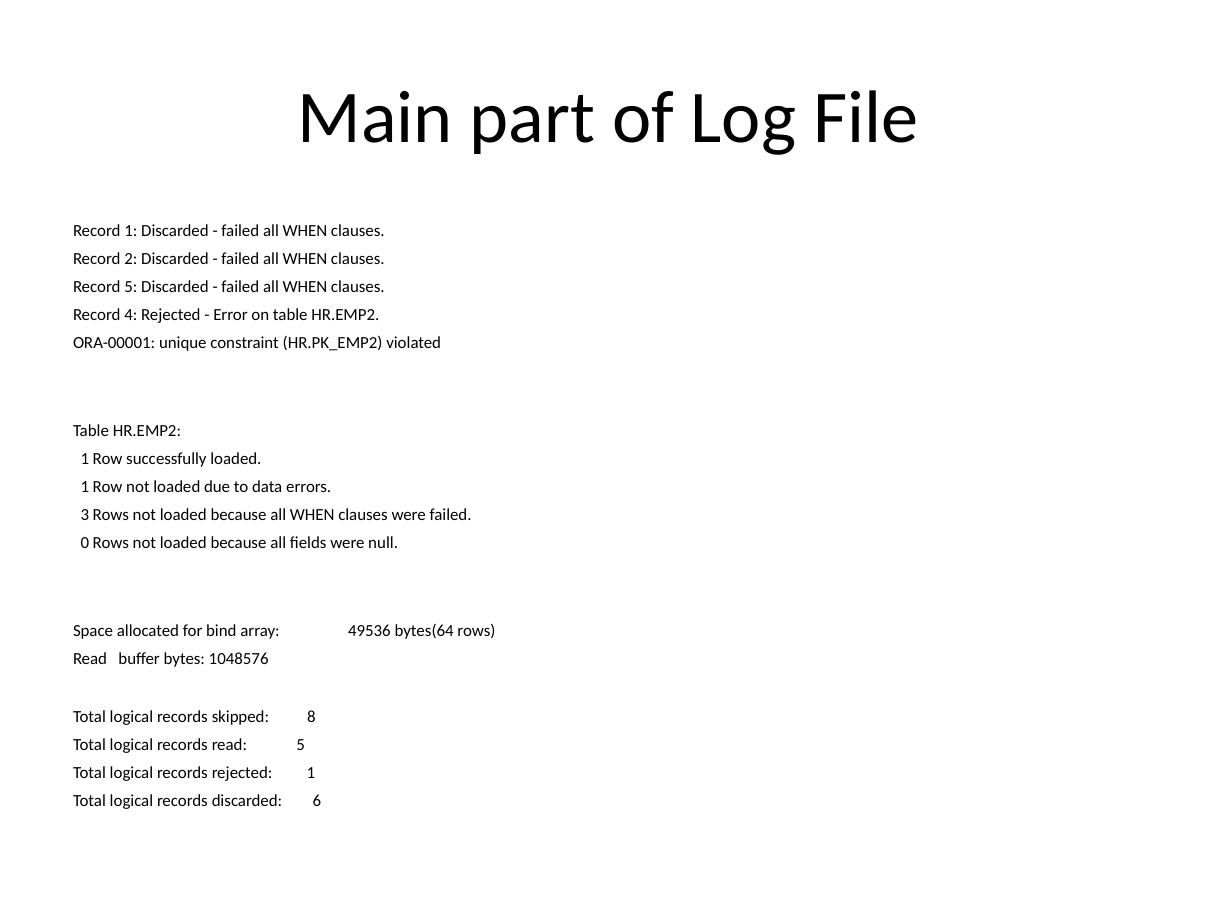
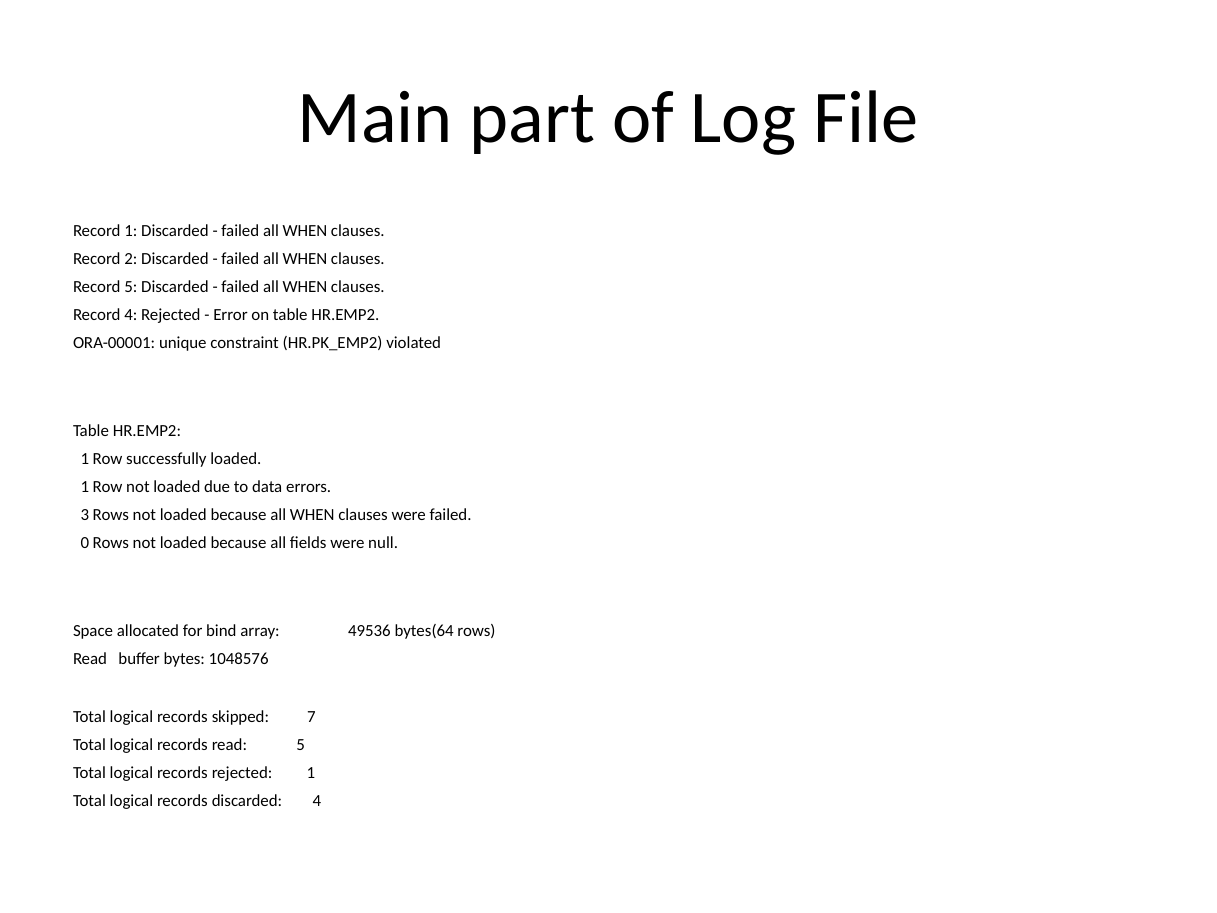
8: 8 -> 7
discarded 6: 6 -> 4
